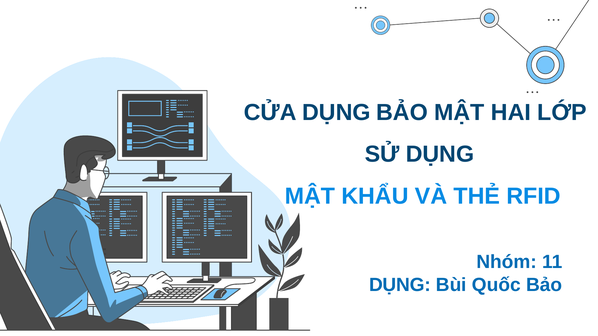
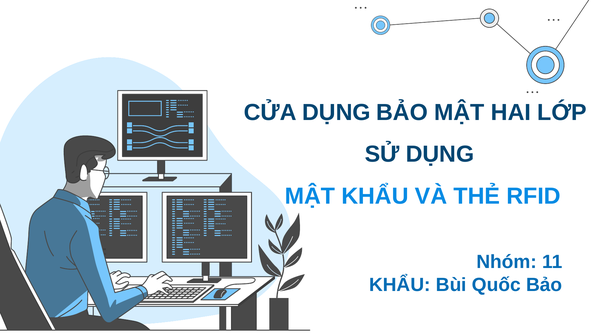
DỤNG at (400, 285): DỤNG -> KHẨU
